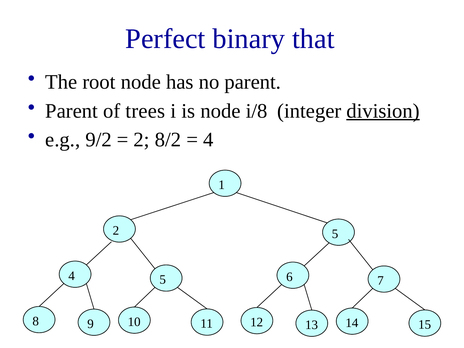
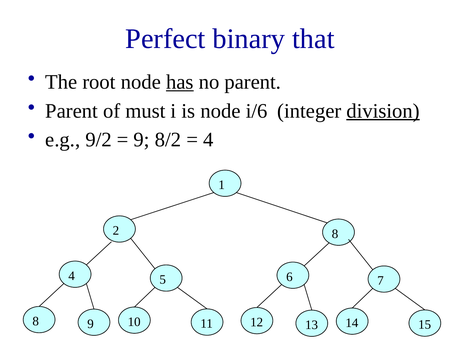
has underline: none -> present
trees: trees -> must
i/8: i/8 -> i/6
2 at (142, 140): 2 -> 9
2 5: 5 -> 8
